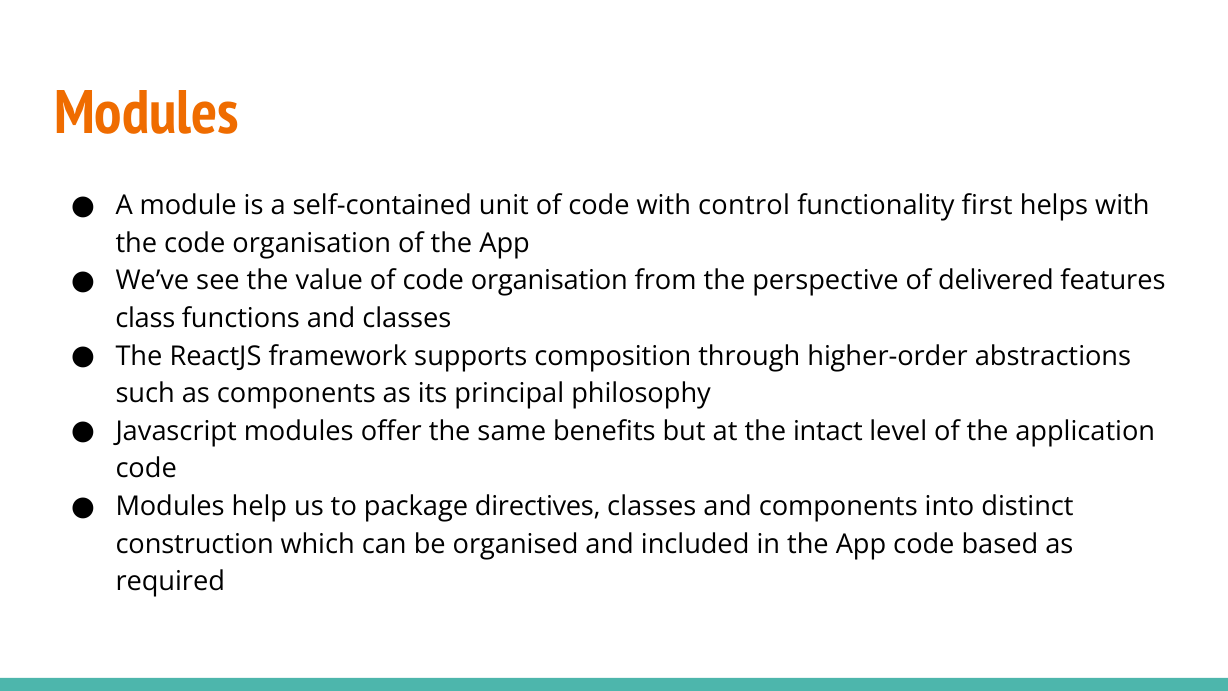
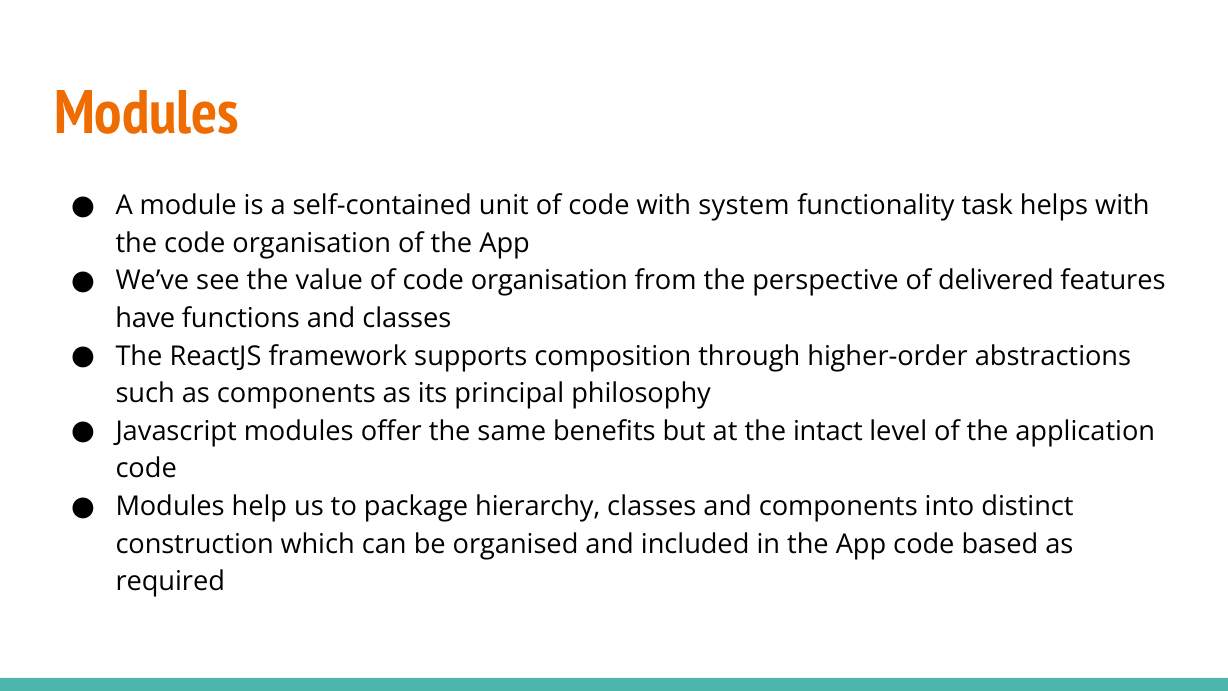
control: control -> system
first: first -> task
class: class -> have
directives: directives -> hierarchy
